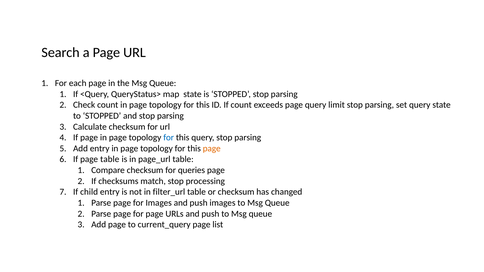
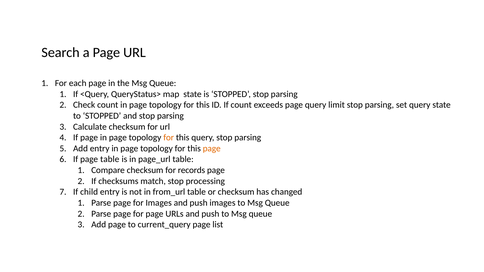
for at (169, 138) colour: blue -> orange
queries: queries -> records
filter_url: filter_url -> from_url
